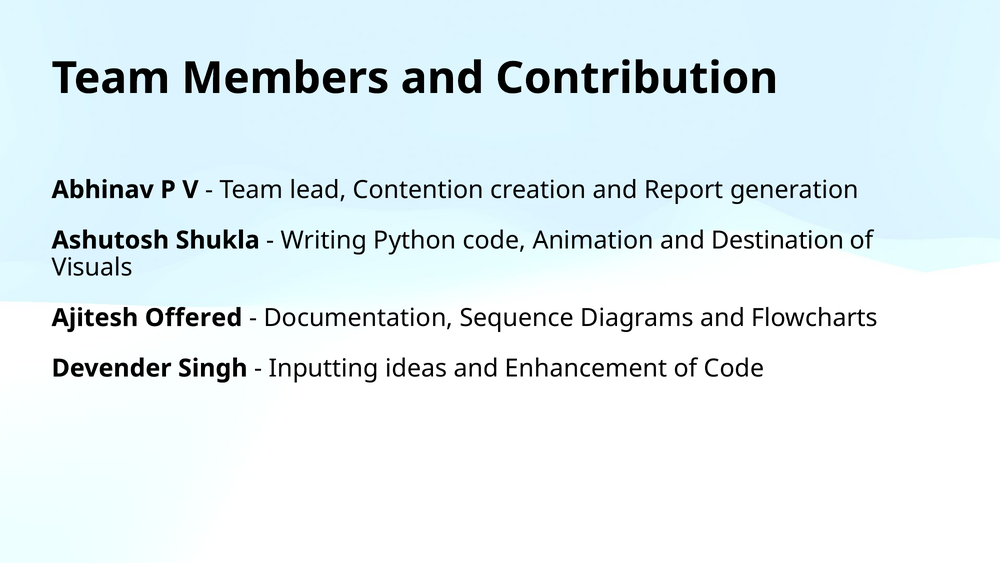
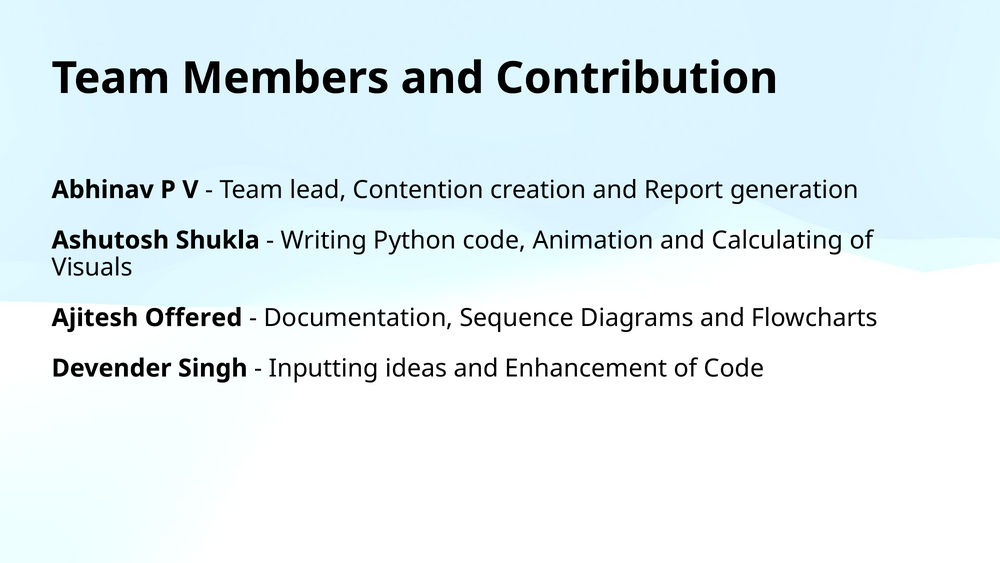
Destination: Destination -> Calculating
